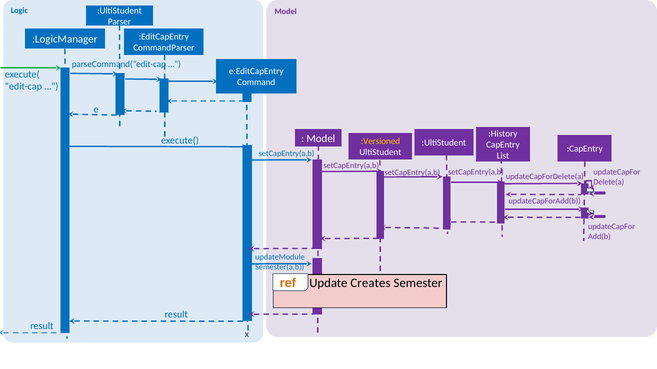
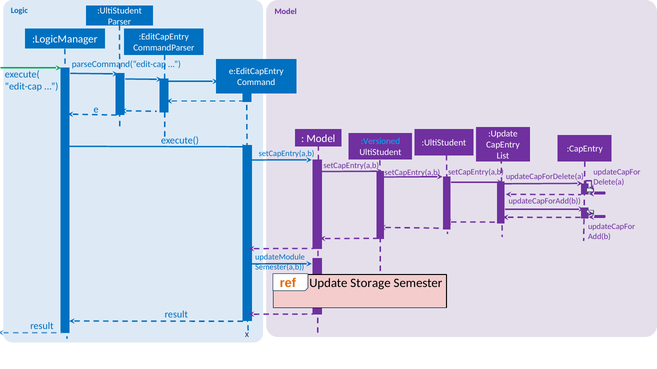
:History: :History -> :Update
:Versioned colour: yellow -> light blue
Creates: Creates -> Storage
